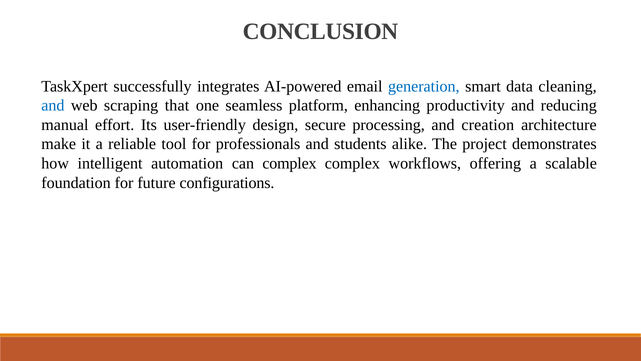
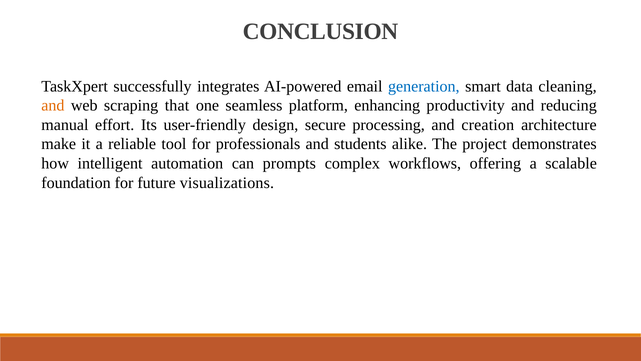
and at (53, 106) colour: blue -> orange
can complex: complex -> prompts
configurations: configurations -> visualizations
